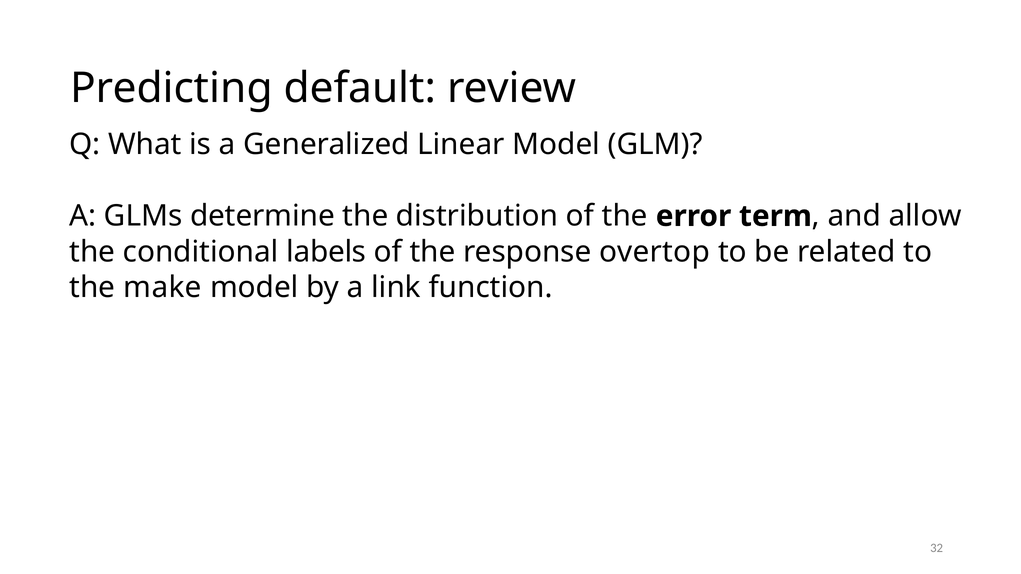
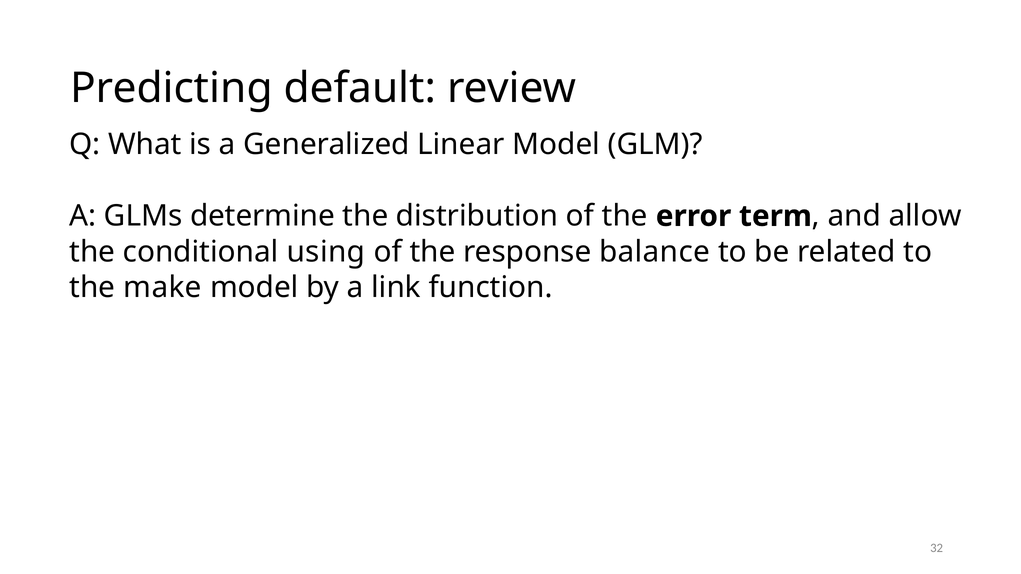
labels: labels -> using
overtop: overtop -> balance
